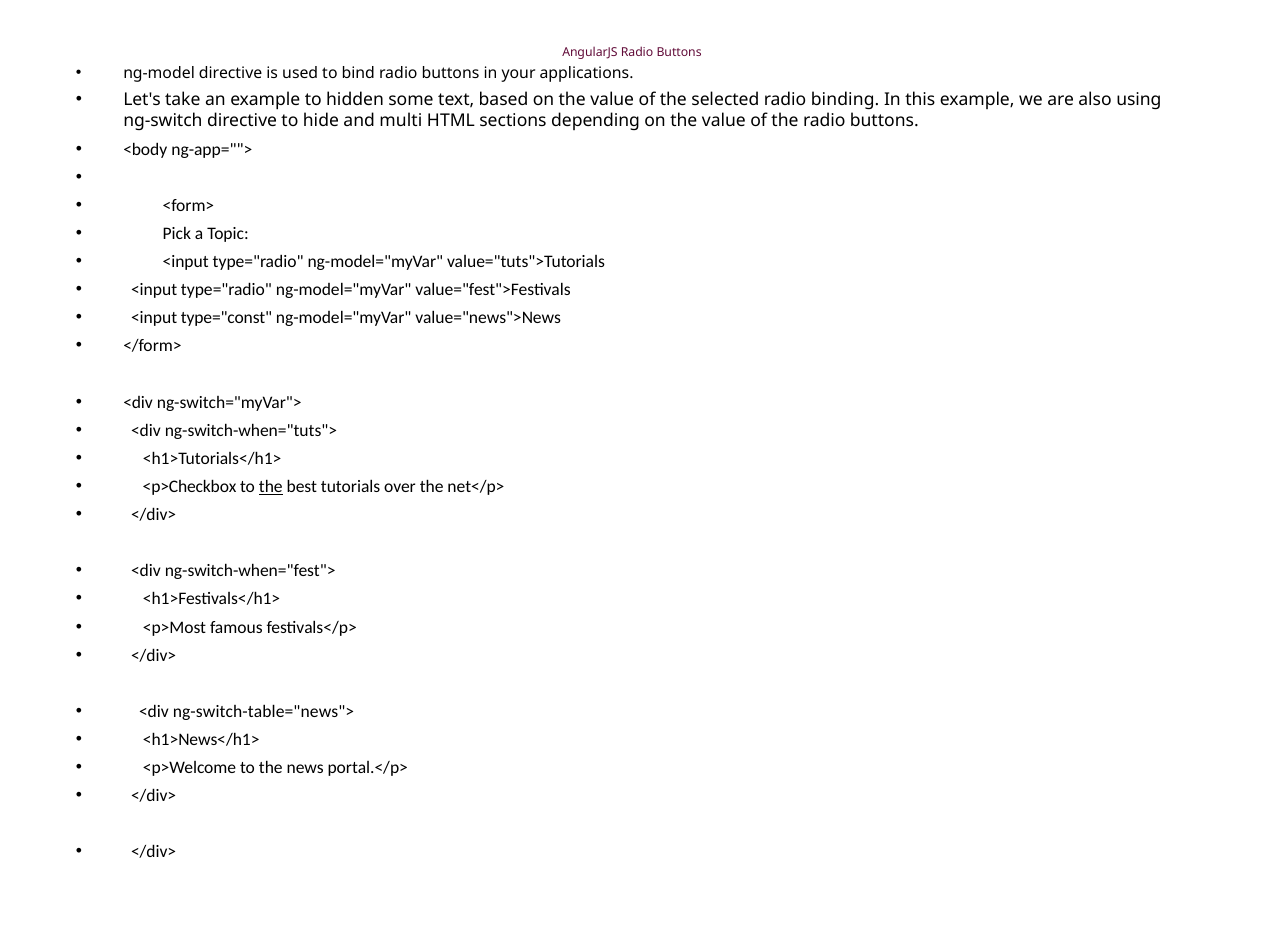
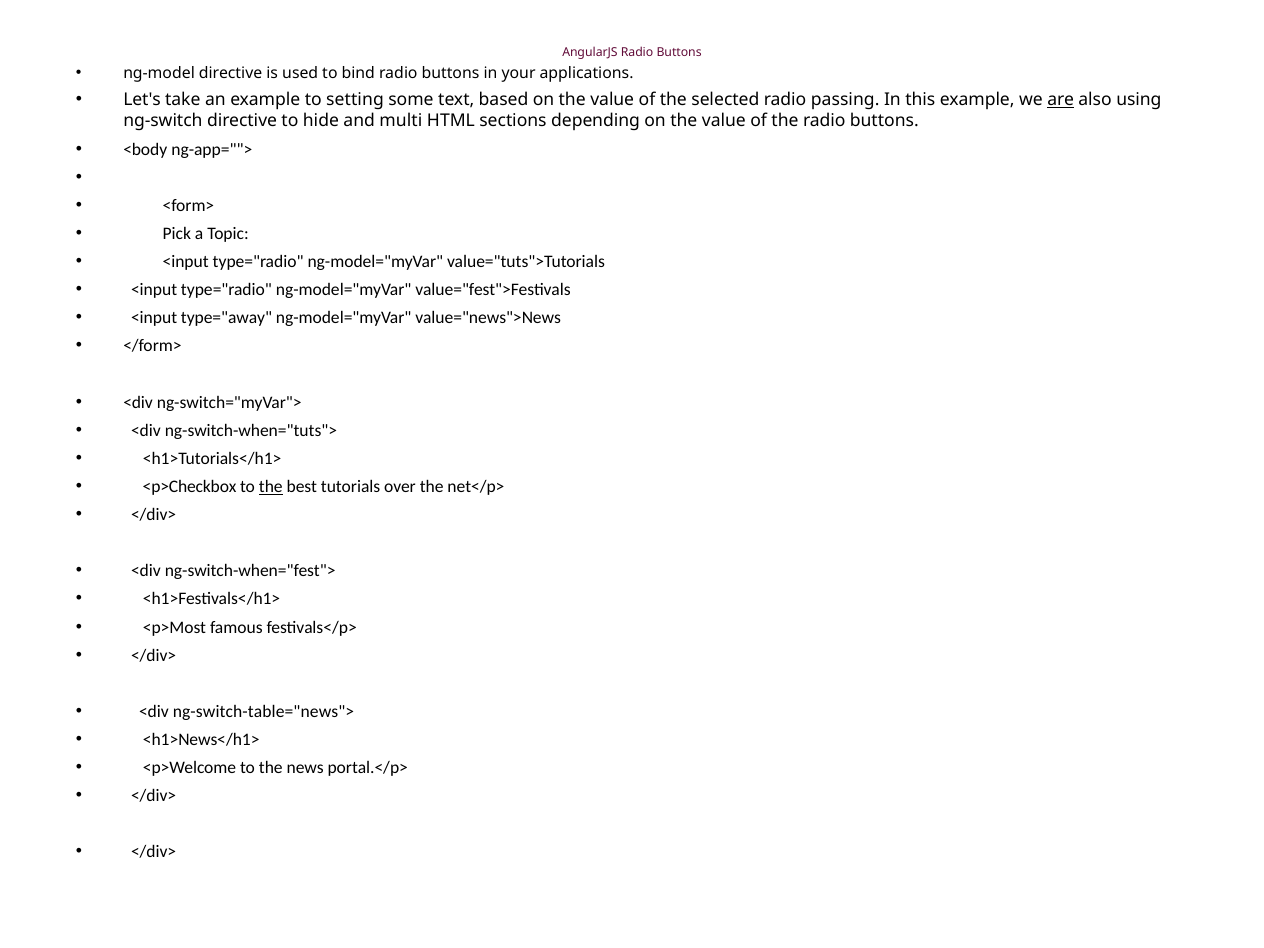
hidden: hidden -> setting
binding: binding -> passing
are underline: none -> present
type="const: type="const -> type="away
